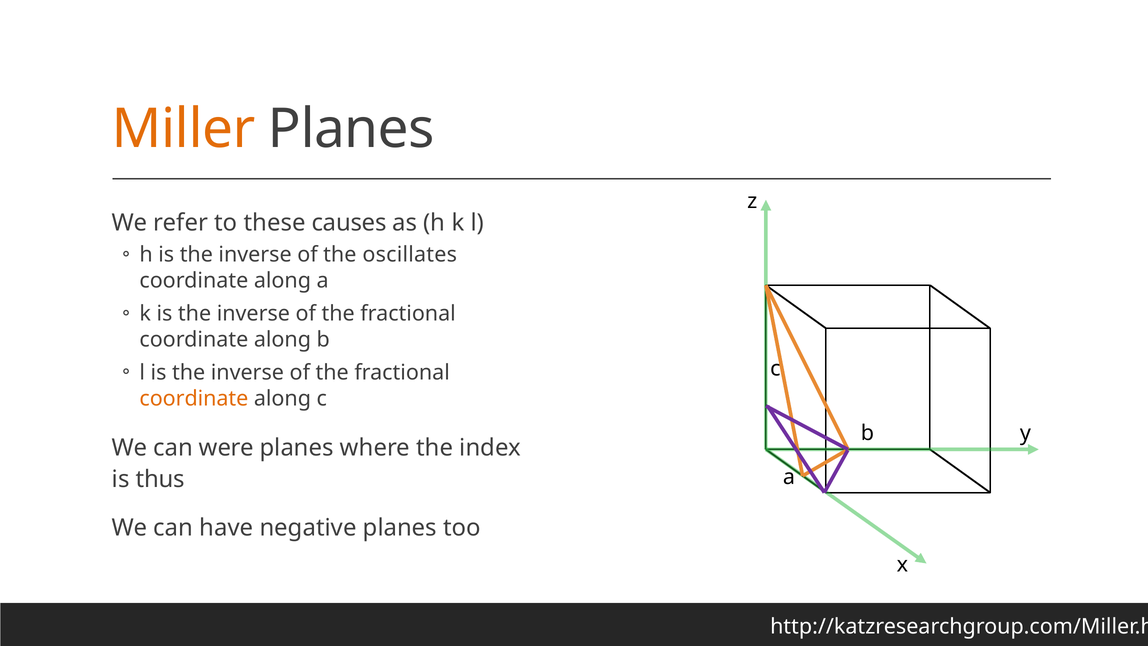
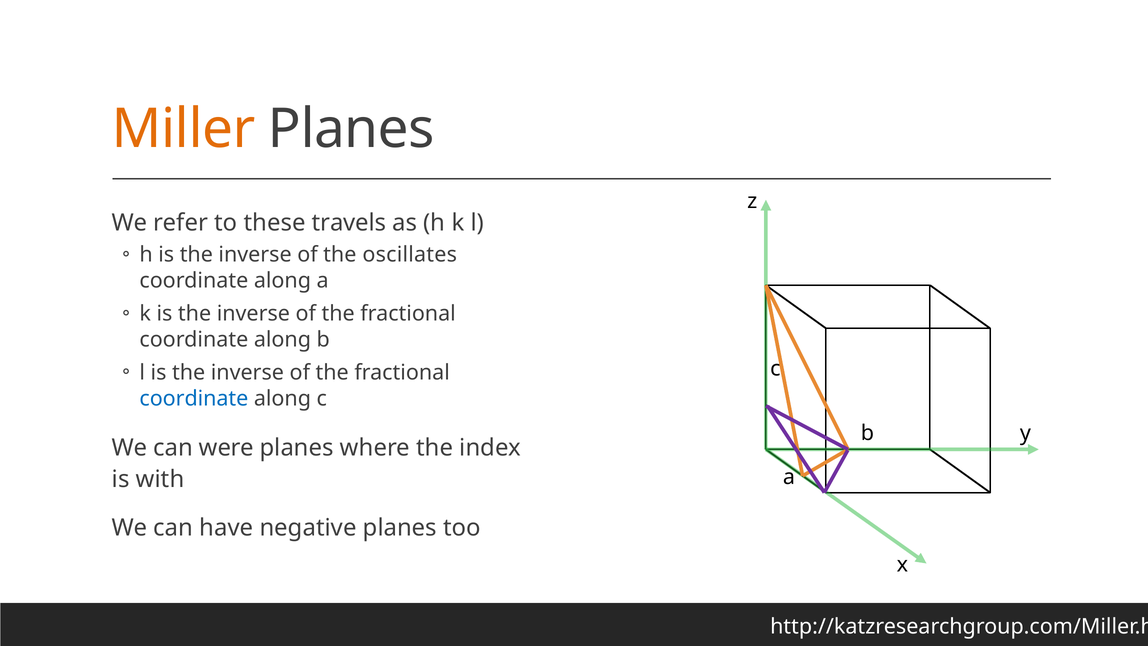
causes: causes -> travels
coordinate at (194, 398) colour: orange -> blue
thus: thus -> with
